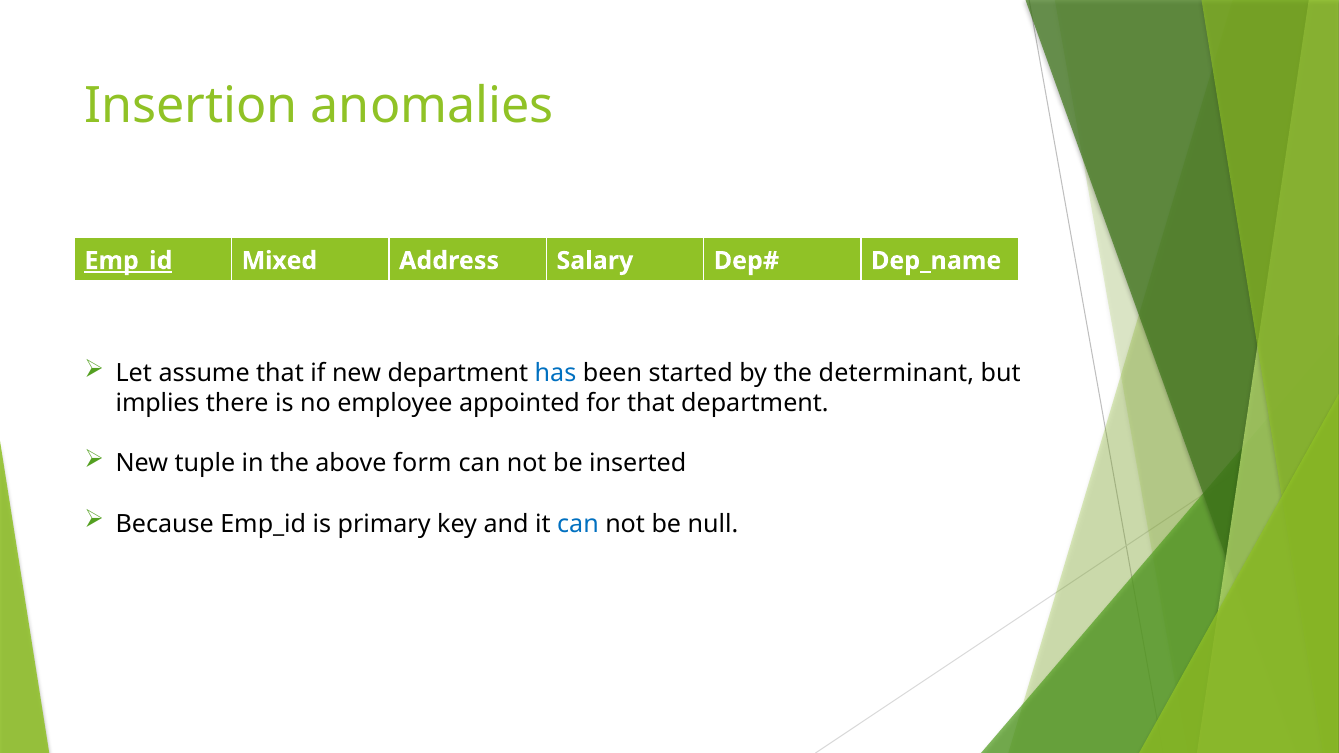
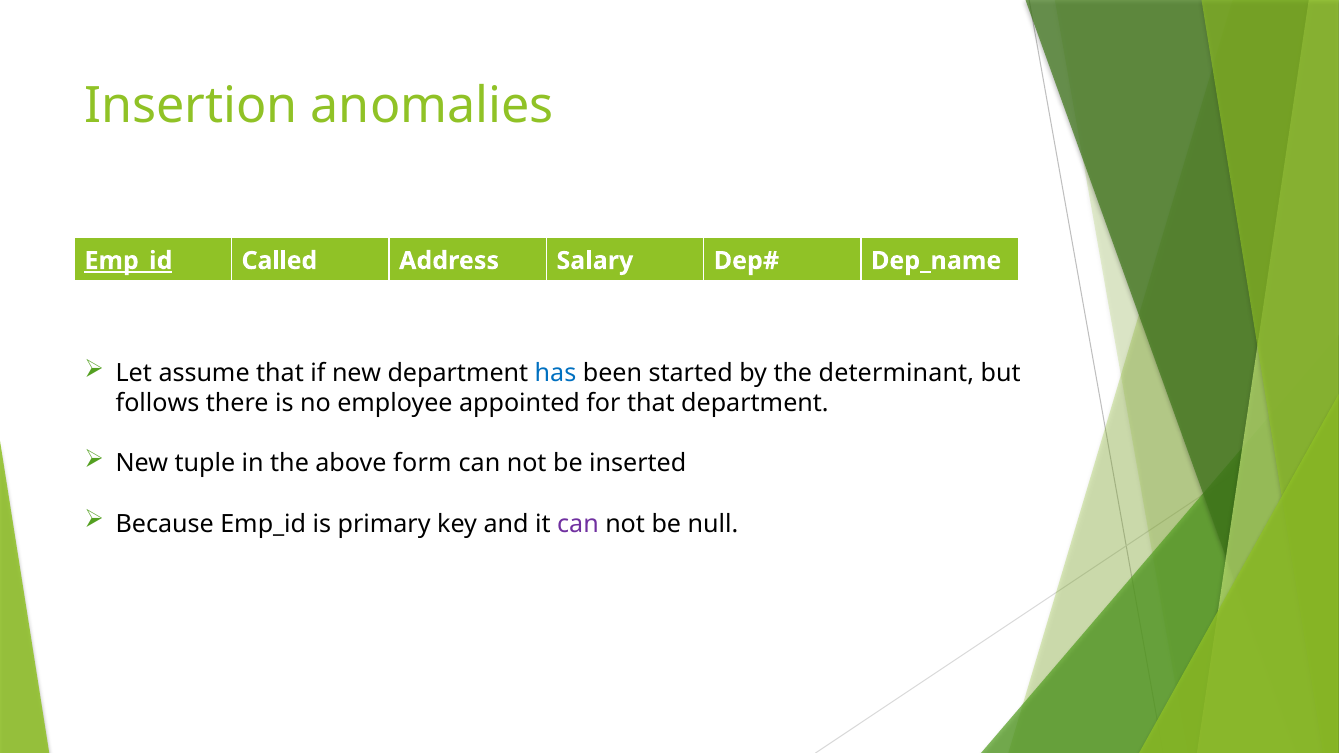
Mixed: Mixed -> Called
implies: implies -> follows
can at (578, 524) colour: blue -> purple
